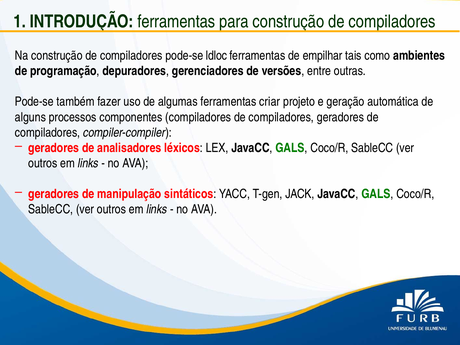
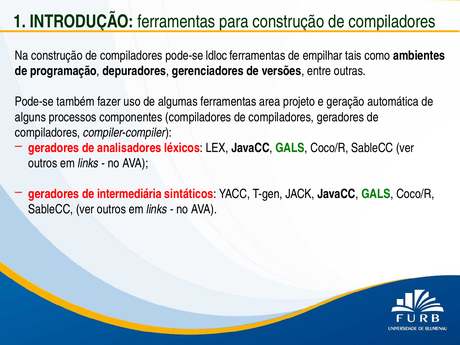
criar: criar -> area
manipulação: manipulação -> intermediária
